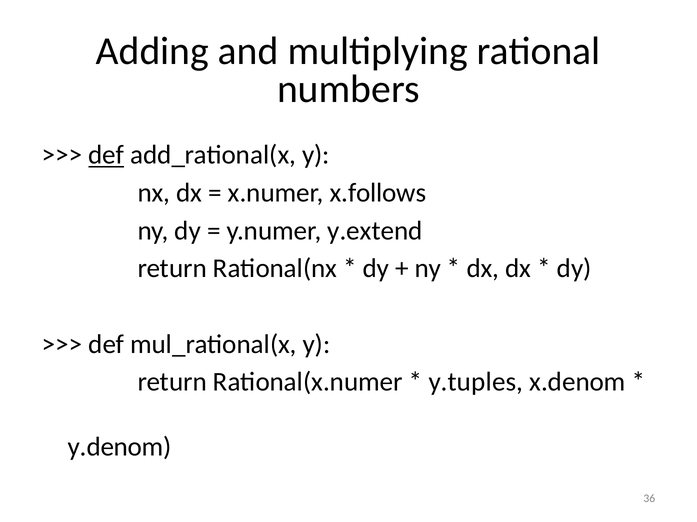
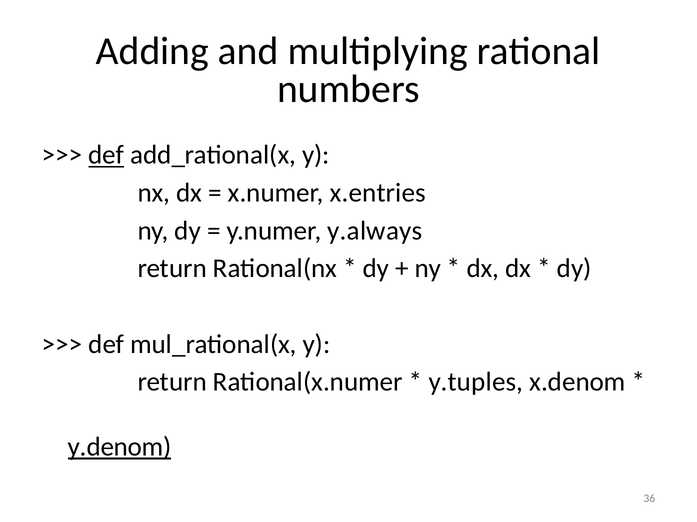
x.follows: x.follows -> x.entries
y.extend: y.extend -> y.always
y.denom underline: none -> present
